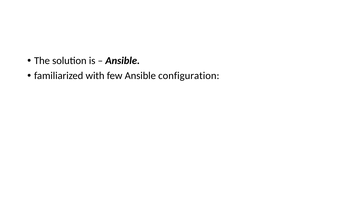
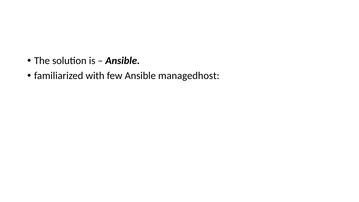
configuration: configuration -> managedhost
